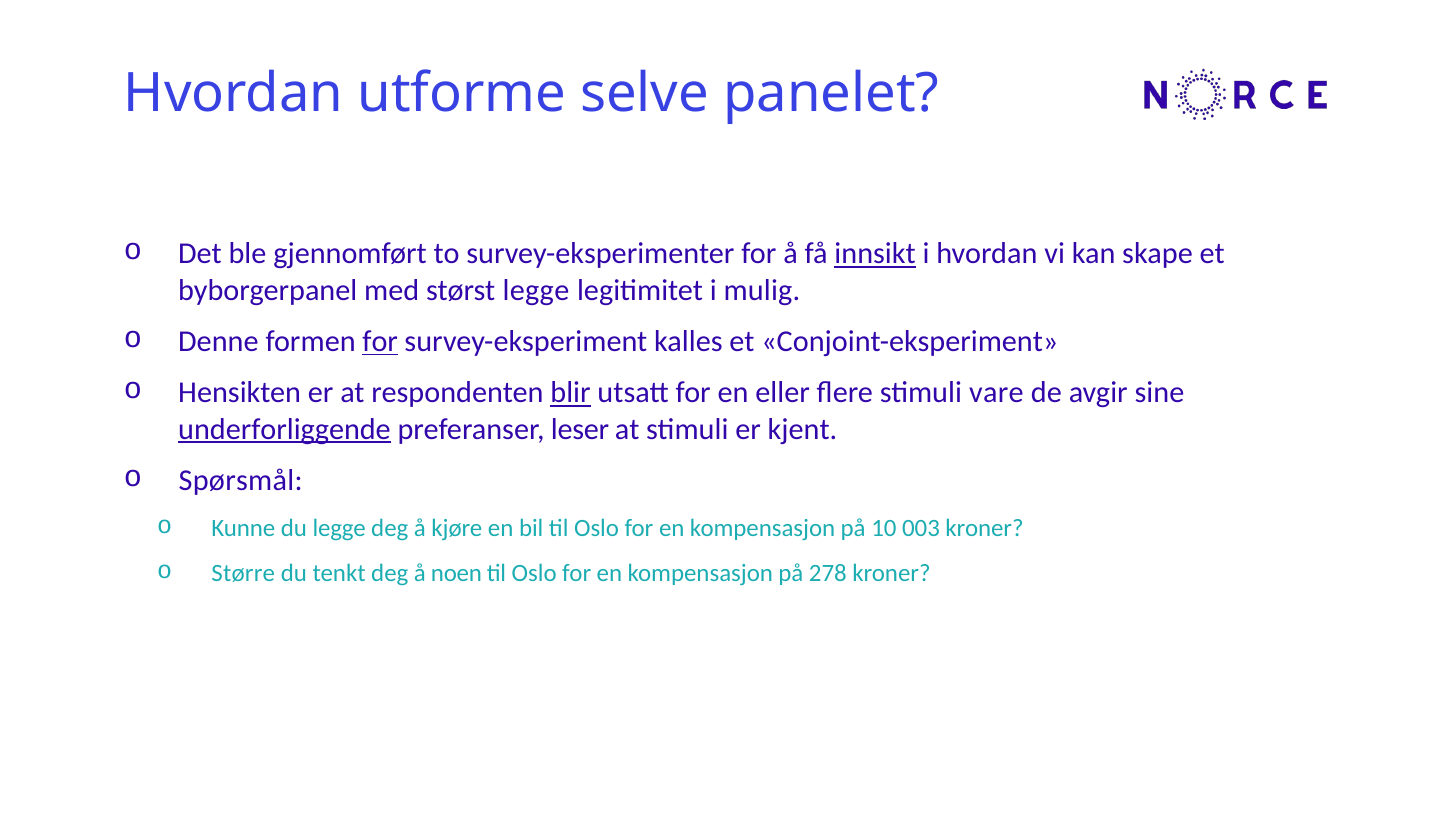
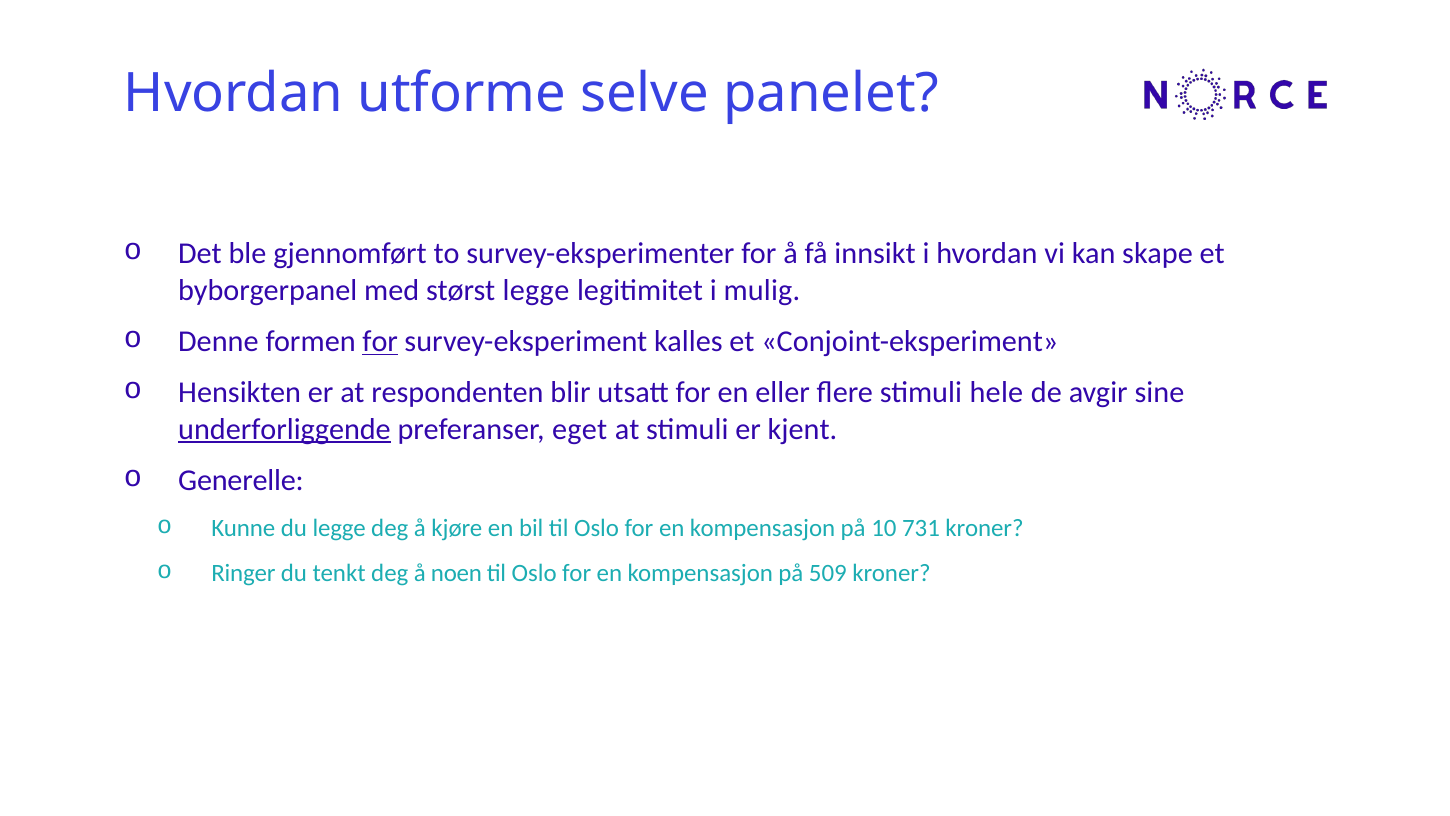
innsikt underline: present -> none
blir underline: present -> none
vare: vare -> hele
leser: leser -> eget
Spørsmål: Spørsmål -> Generelle
003: 003 -> 731
Større: Større -> Ringer
278: 278 -> 509
